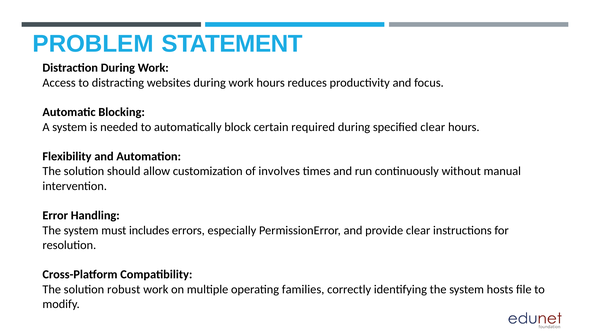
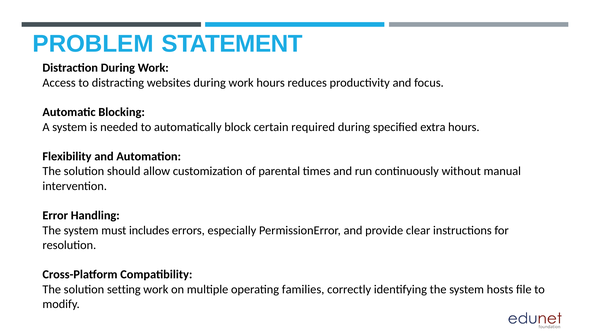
specified clear: clear -> extra
involves: involves -> parental
robust: robust -> setting
